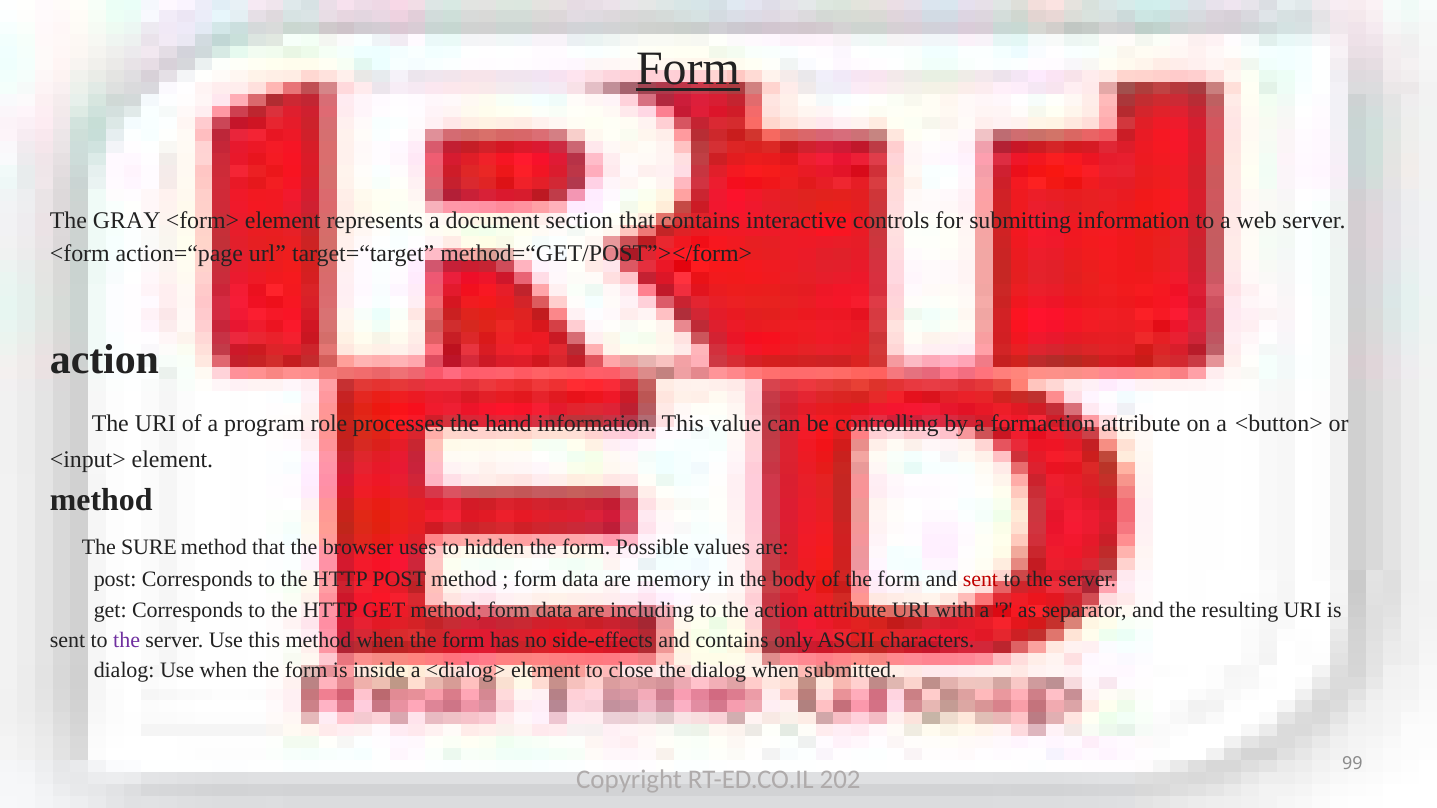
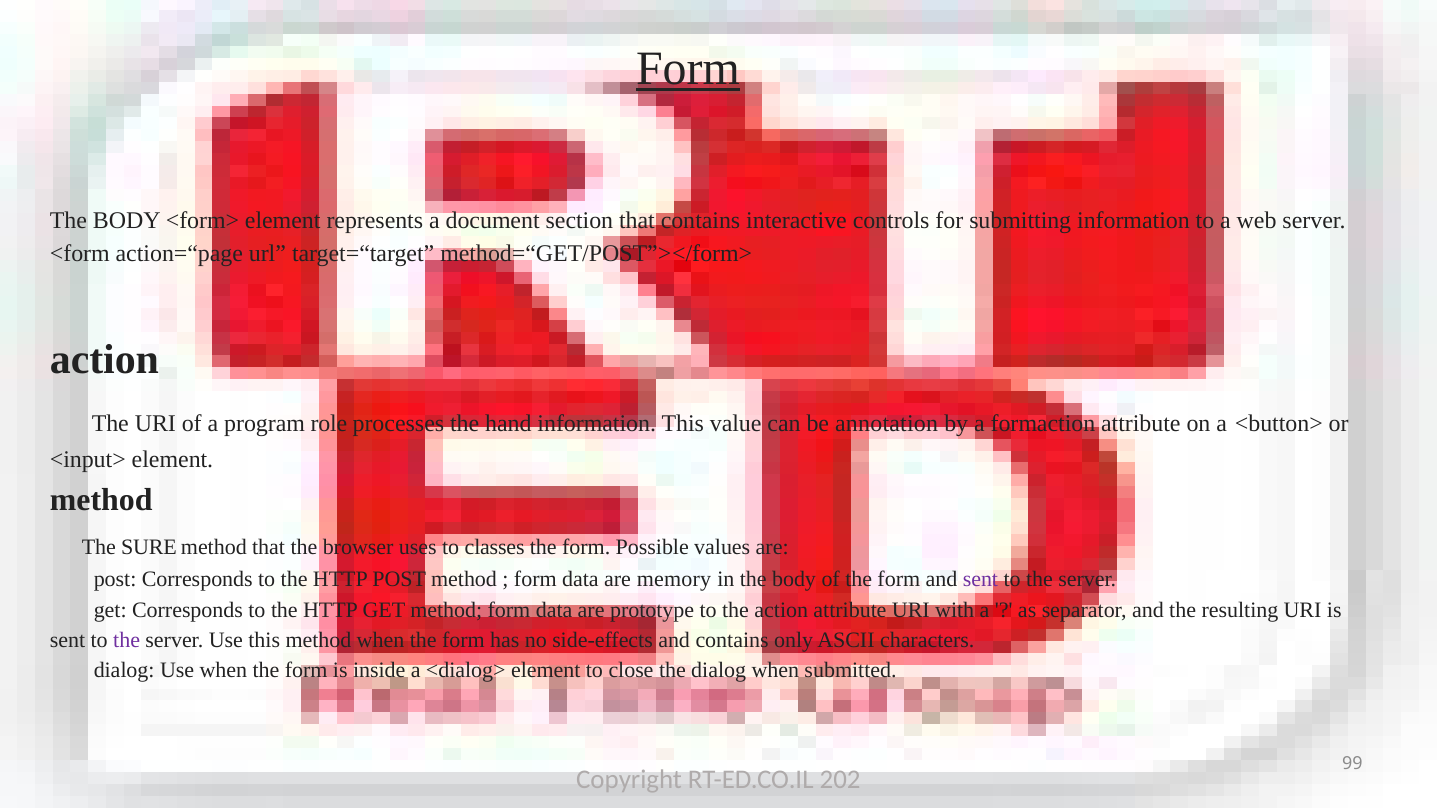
GRAY at (127, 221): GRAY -> BODY
controlling: controlling -> annotation
hidden: hidden -> classes
sent at (980, 580) colour: red -> purple
including: including -> prototype
